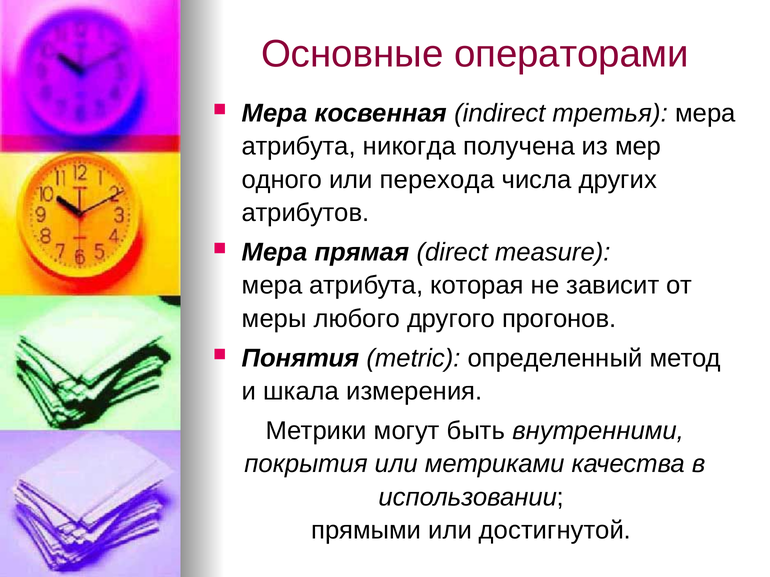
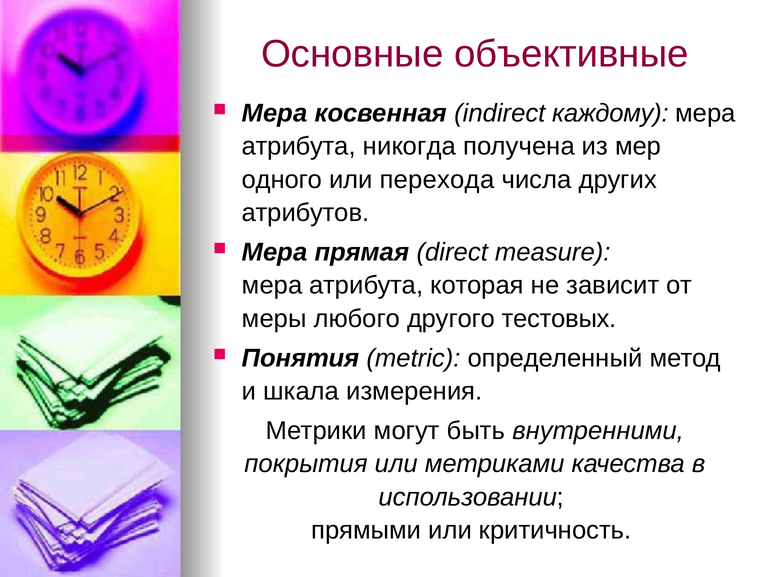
операторами: операторами -> объективные
третья: третья -> каждому
прогонов: прогонов -> тестовых
достигнутой: достигнутой -> критичность
